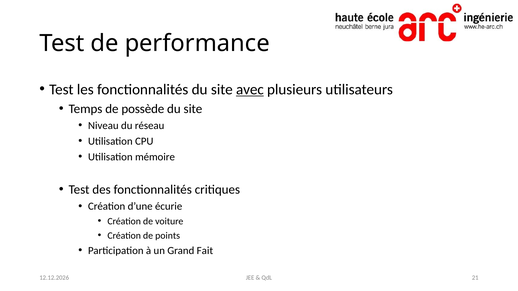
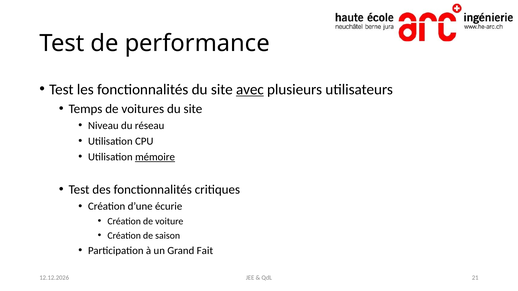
possède: possède -> voitures
mémoire underline: none -> present
points: points -> saison
